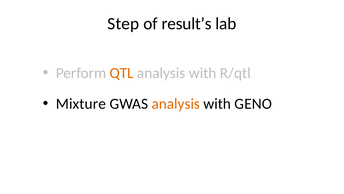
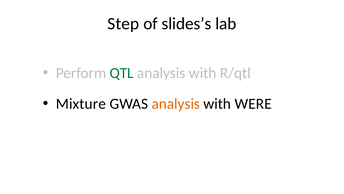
result’s: result’s -> slides’s
QTL colour: orange -> green
GENO: GENO -> WERE
